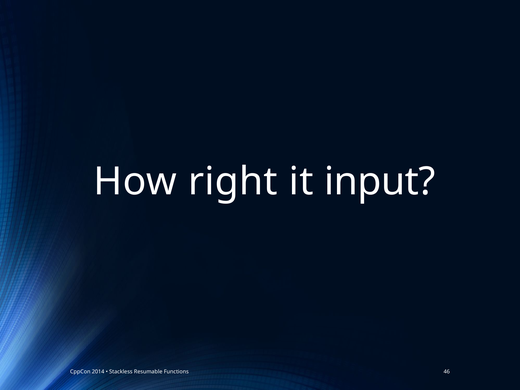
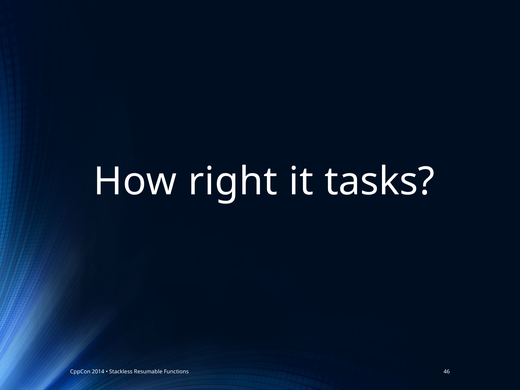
input: input -> tasks
